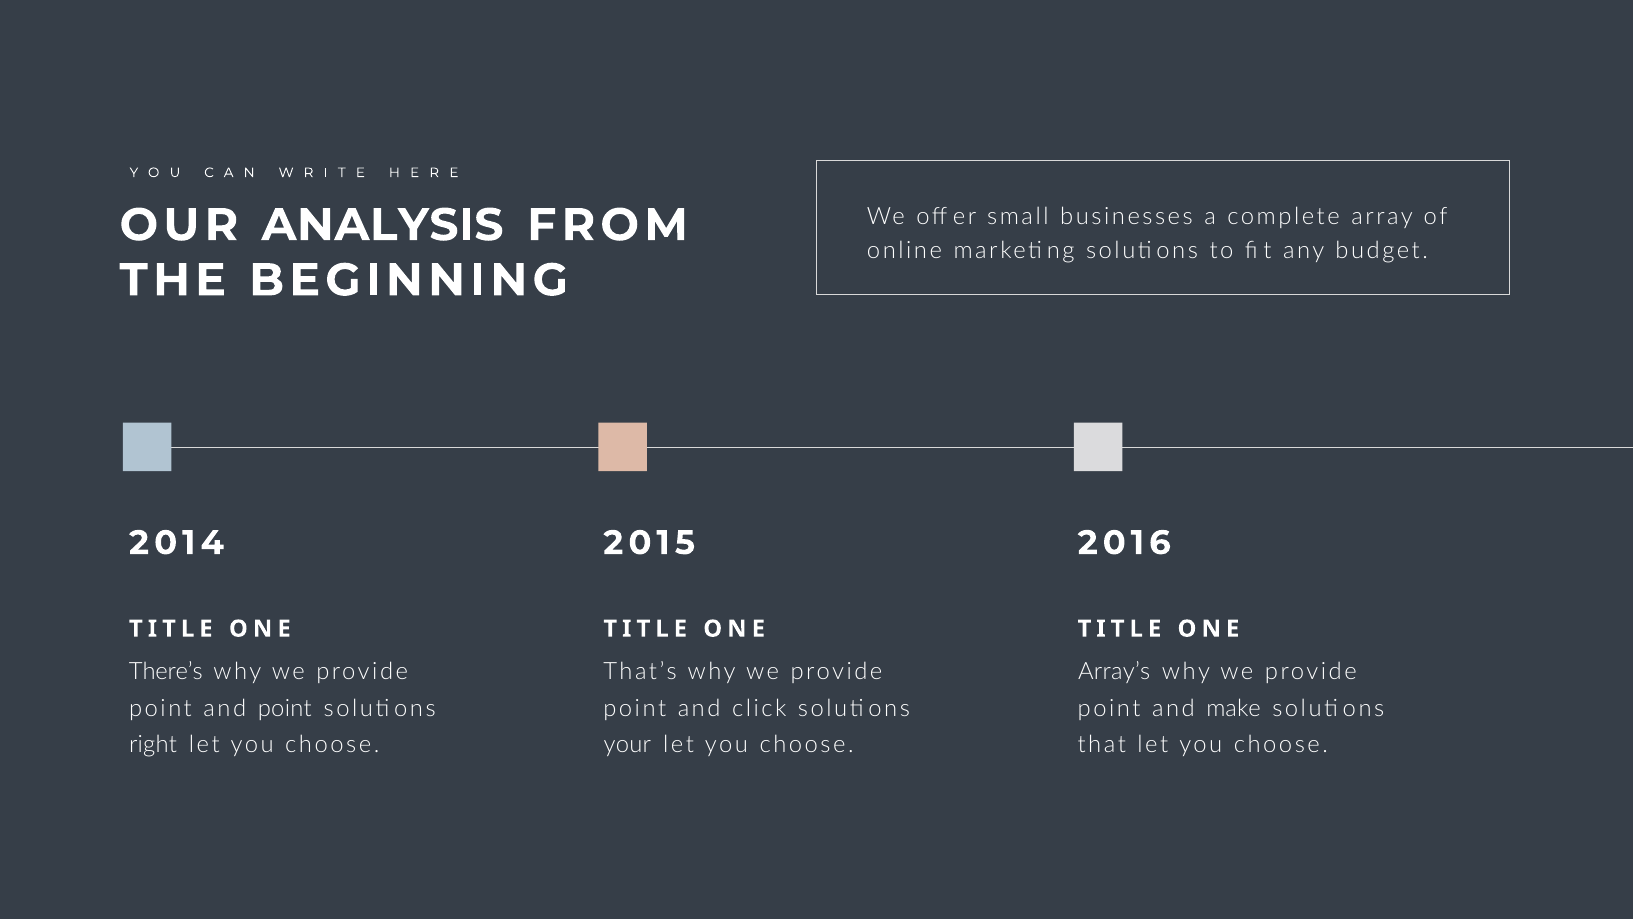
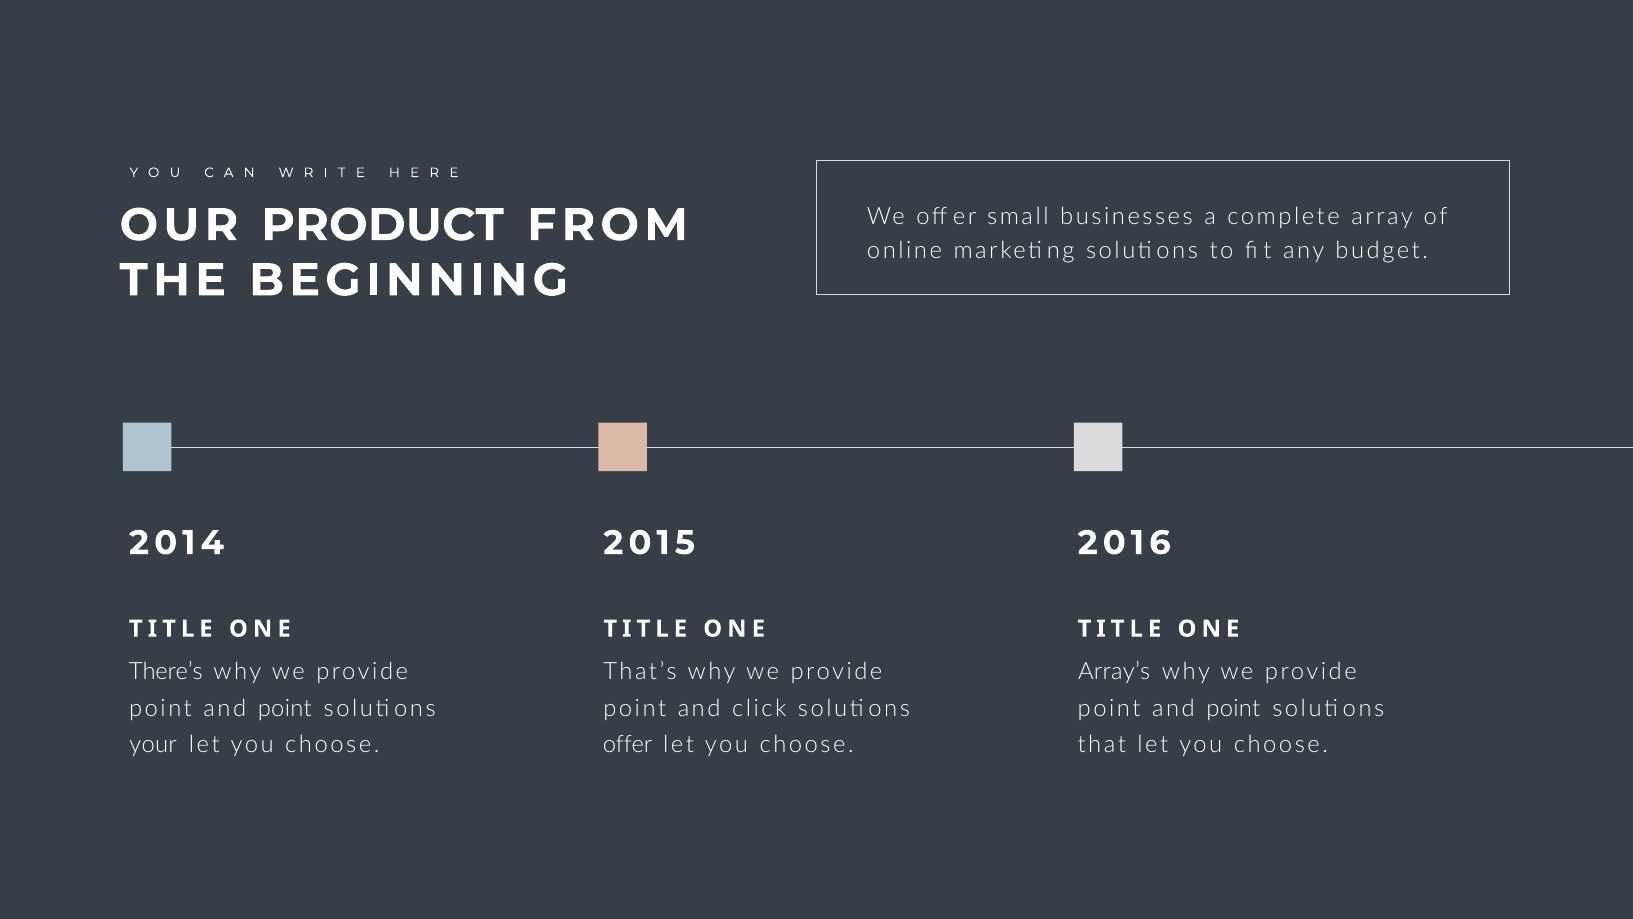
ANALYSIS: ANALYSIS -> PRODUCT
make at (1234, 708): make -> point
right: right -> your
your at (627, 745): your -> offer
